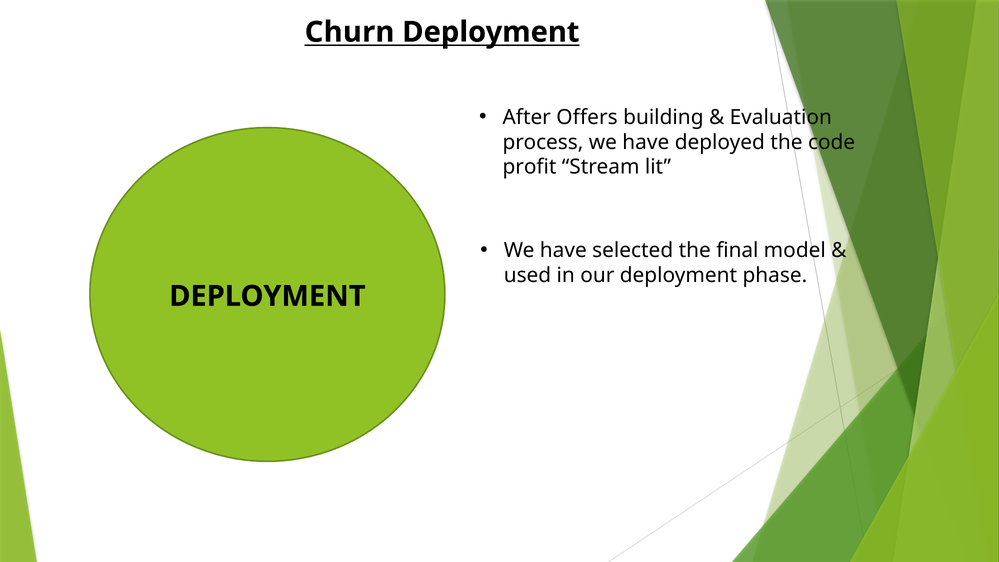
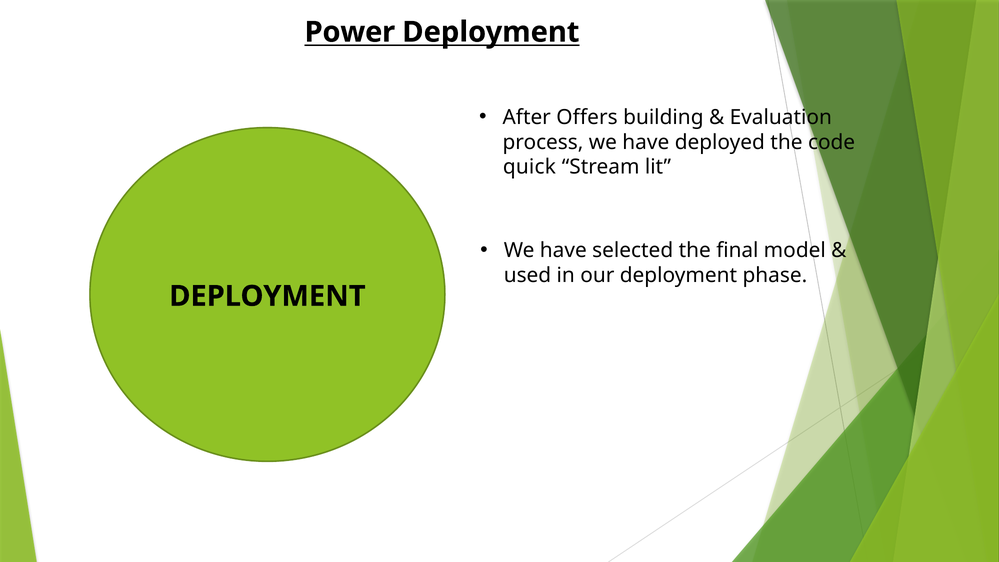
Churn: Churn -> Power
profit: profit -> quick
